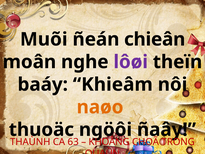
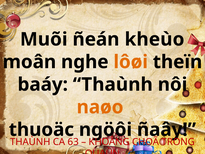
chieân: chieân -> kheùo
lôøi colour: purple -> orange
baáy Khieâm: Khieâm -> Thaùnh
